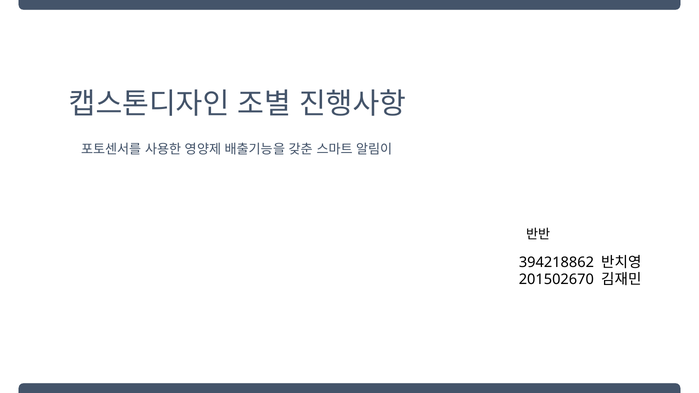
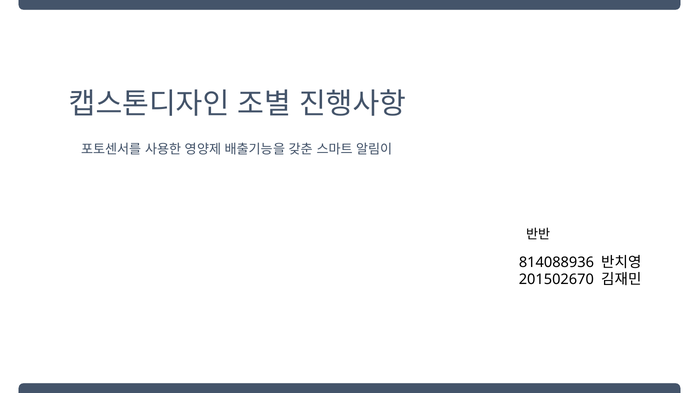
394218862: 394218862 -> 814088936
